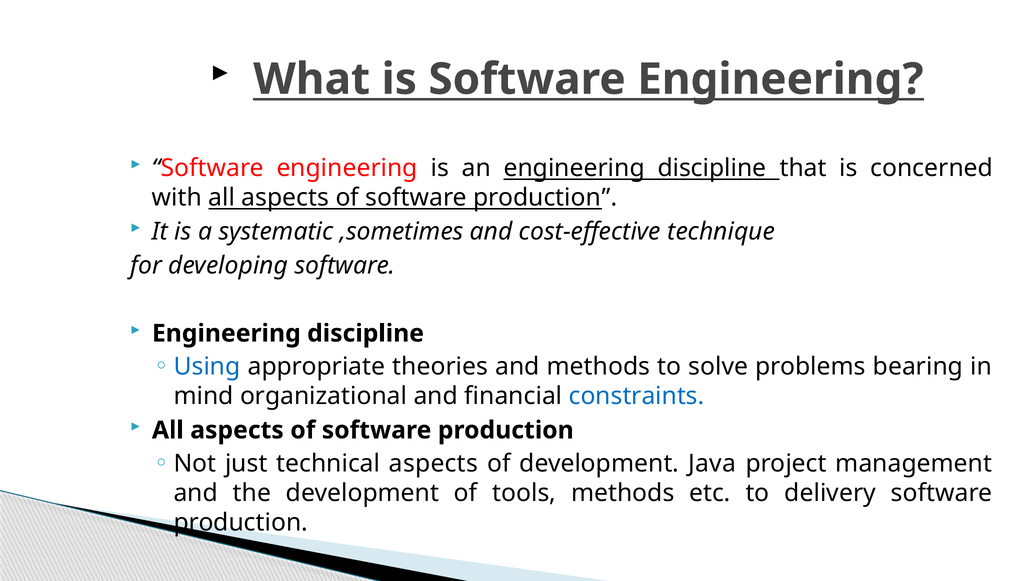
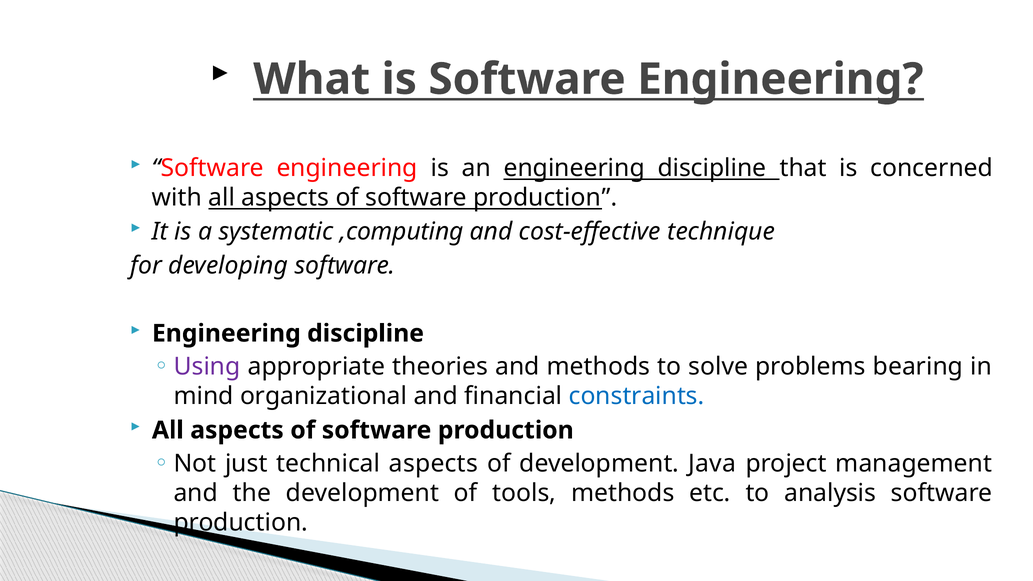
,sometimes: ,sometimes -> ,computing
Using colour: blue -> purple
delivery: delivery -> analysis
